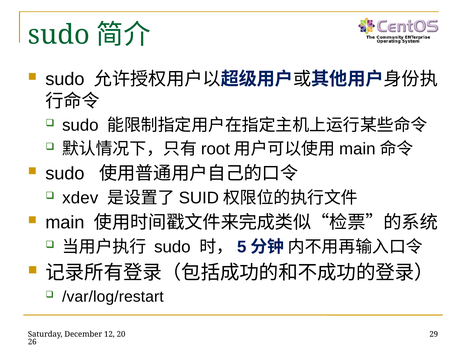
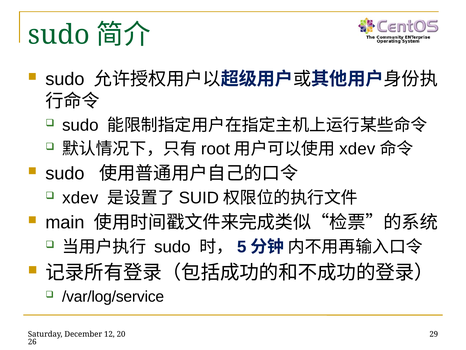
main at (357, 149): main -> xdev
/var/log/restart: /var/log/restart -> /var/log/service
